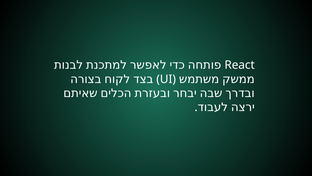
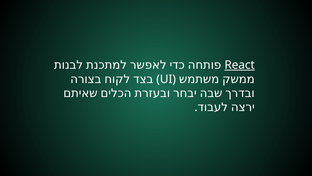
React underline: none -> present
